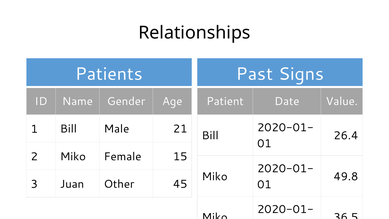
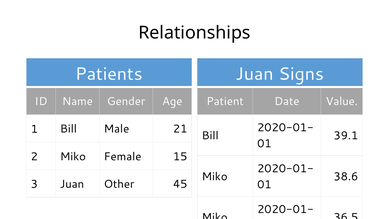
Past at (254, 74): Past -> Juan
26.4: 26.4 -> 39.1
49.8: 49.8 -> 38.6
